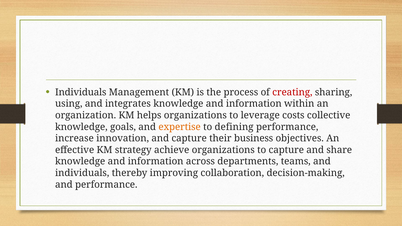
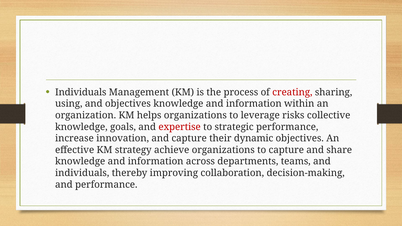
and integrates: integrates -> objectives
costs: costs -> risks
expertise colour: orange -> red
defining: defining -> strategic
business: business -> dynamic
